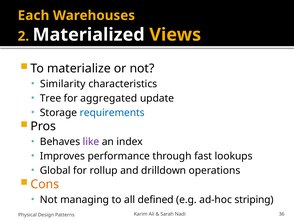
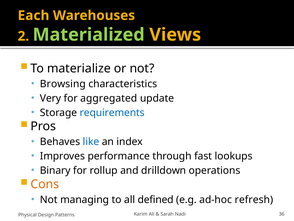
Materialized colour: white -> light green
Similarity: Similarity -> Browsing
Tree: Tree -> Very
like colour: purple -> blue
Global: Global -> Binary
striping: striping -> refresh
